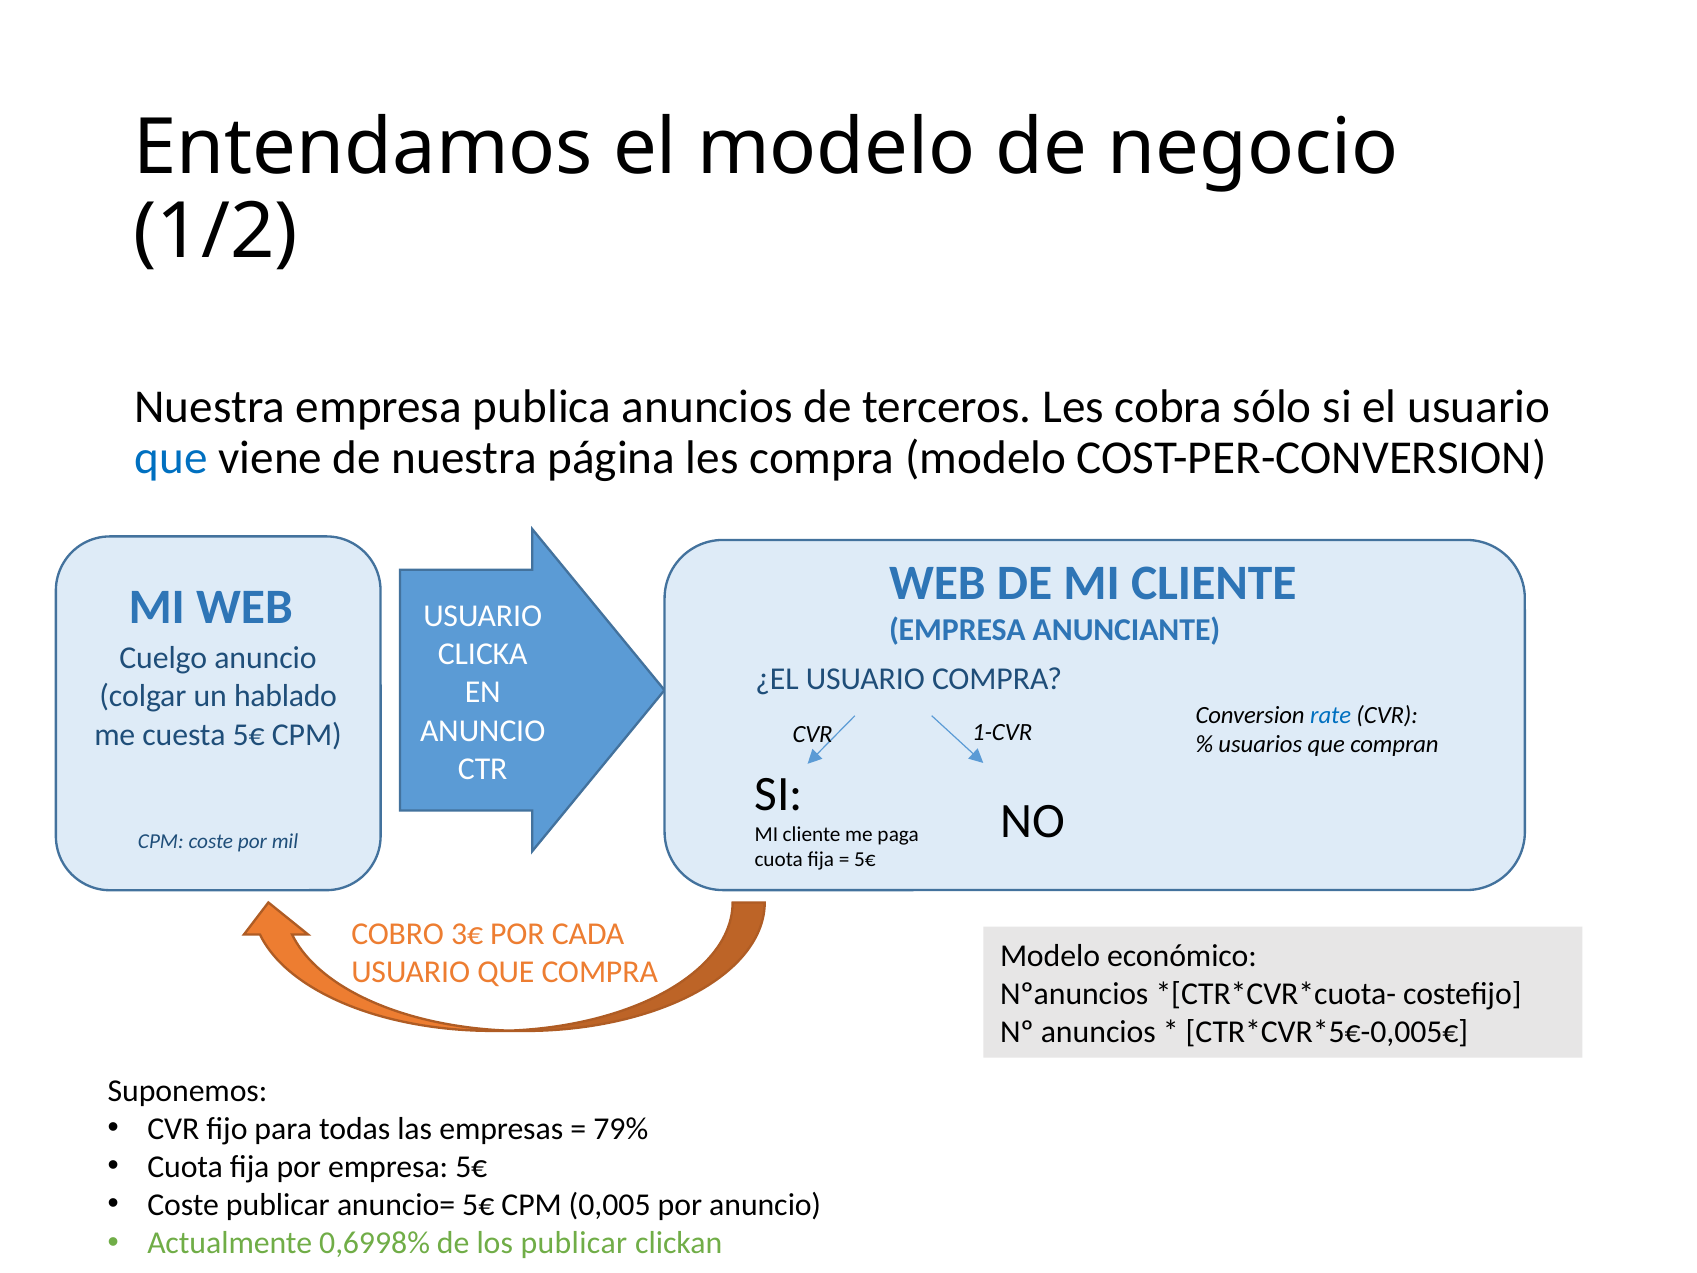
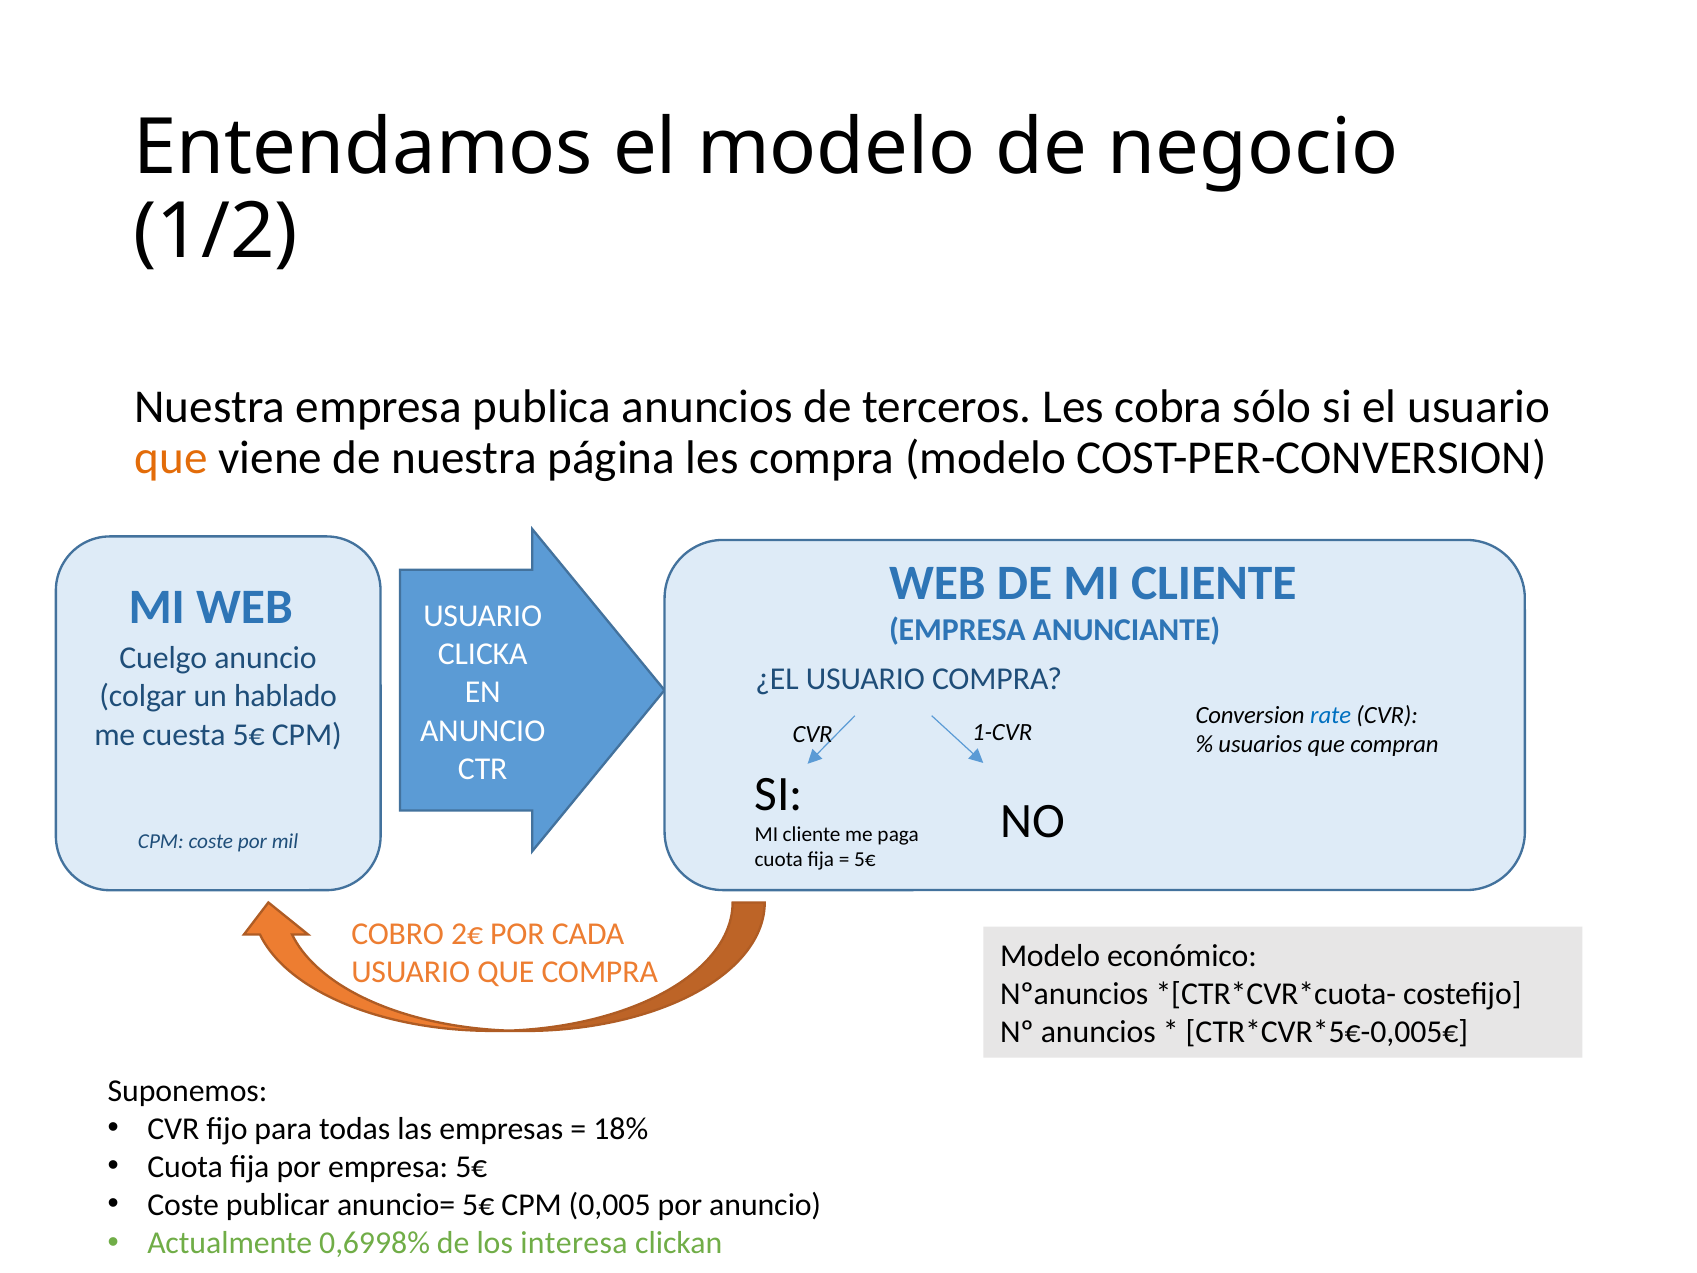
que at (171, 458) colour: blue -> orange
3€: 3€ -> 2€
79%: 79% -> 18%
los publicar: publicar -> interesa
